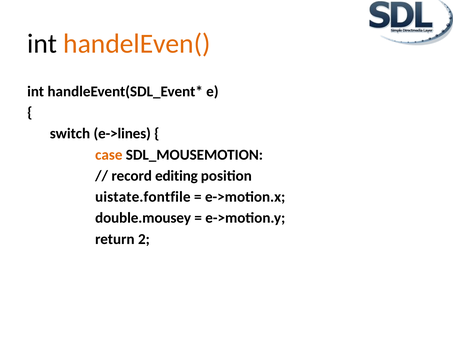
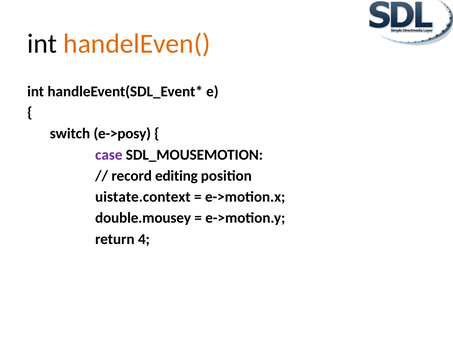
e->lines: e->lines -> e->posy
case colour: orange -> purple
uistate.fontfile: uistate.fontfile -> uistate.context
2: 2 -> 4
